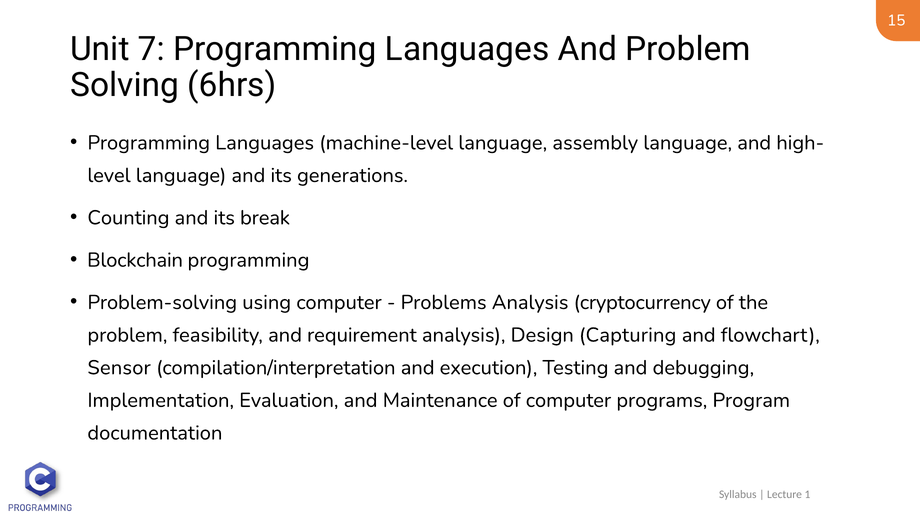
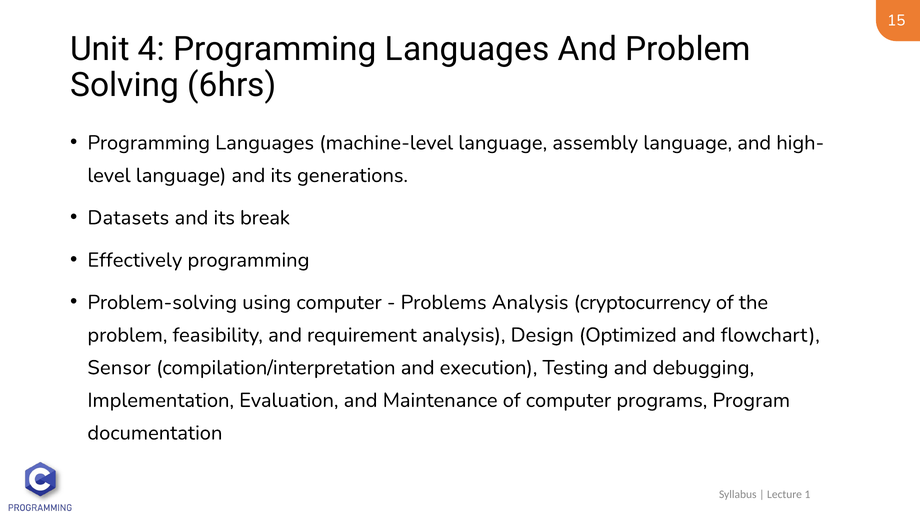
7: 7 -> 4
Counting: Counting -> Datasets
Blockchain: Blockchain -> Effectively
Capturing: Capturing -> Optimized
